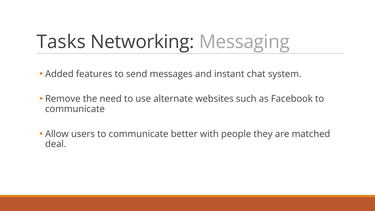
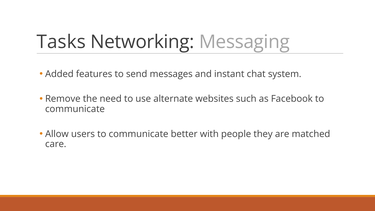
deal: deal -> care
